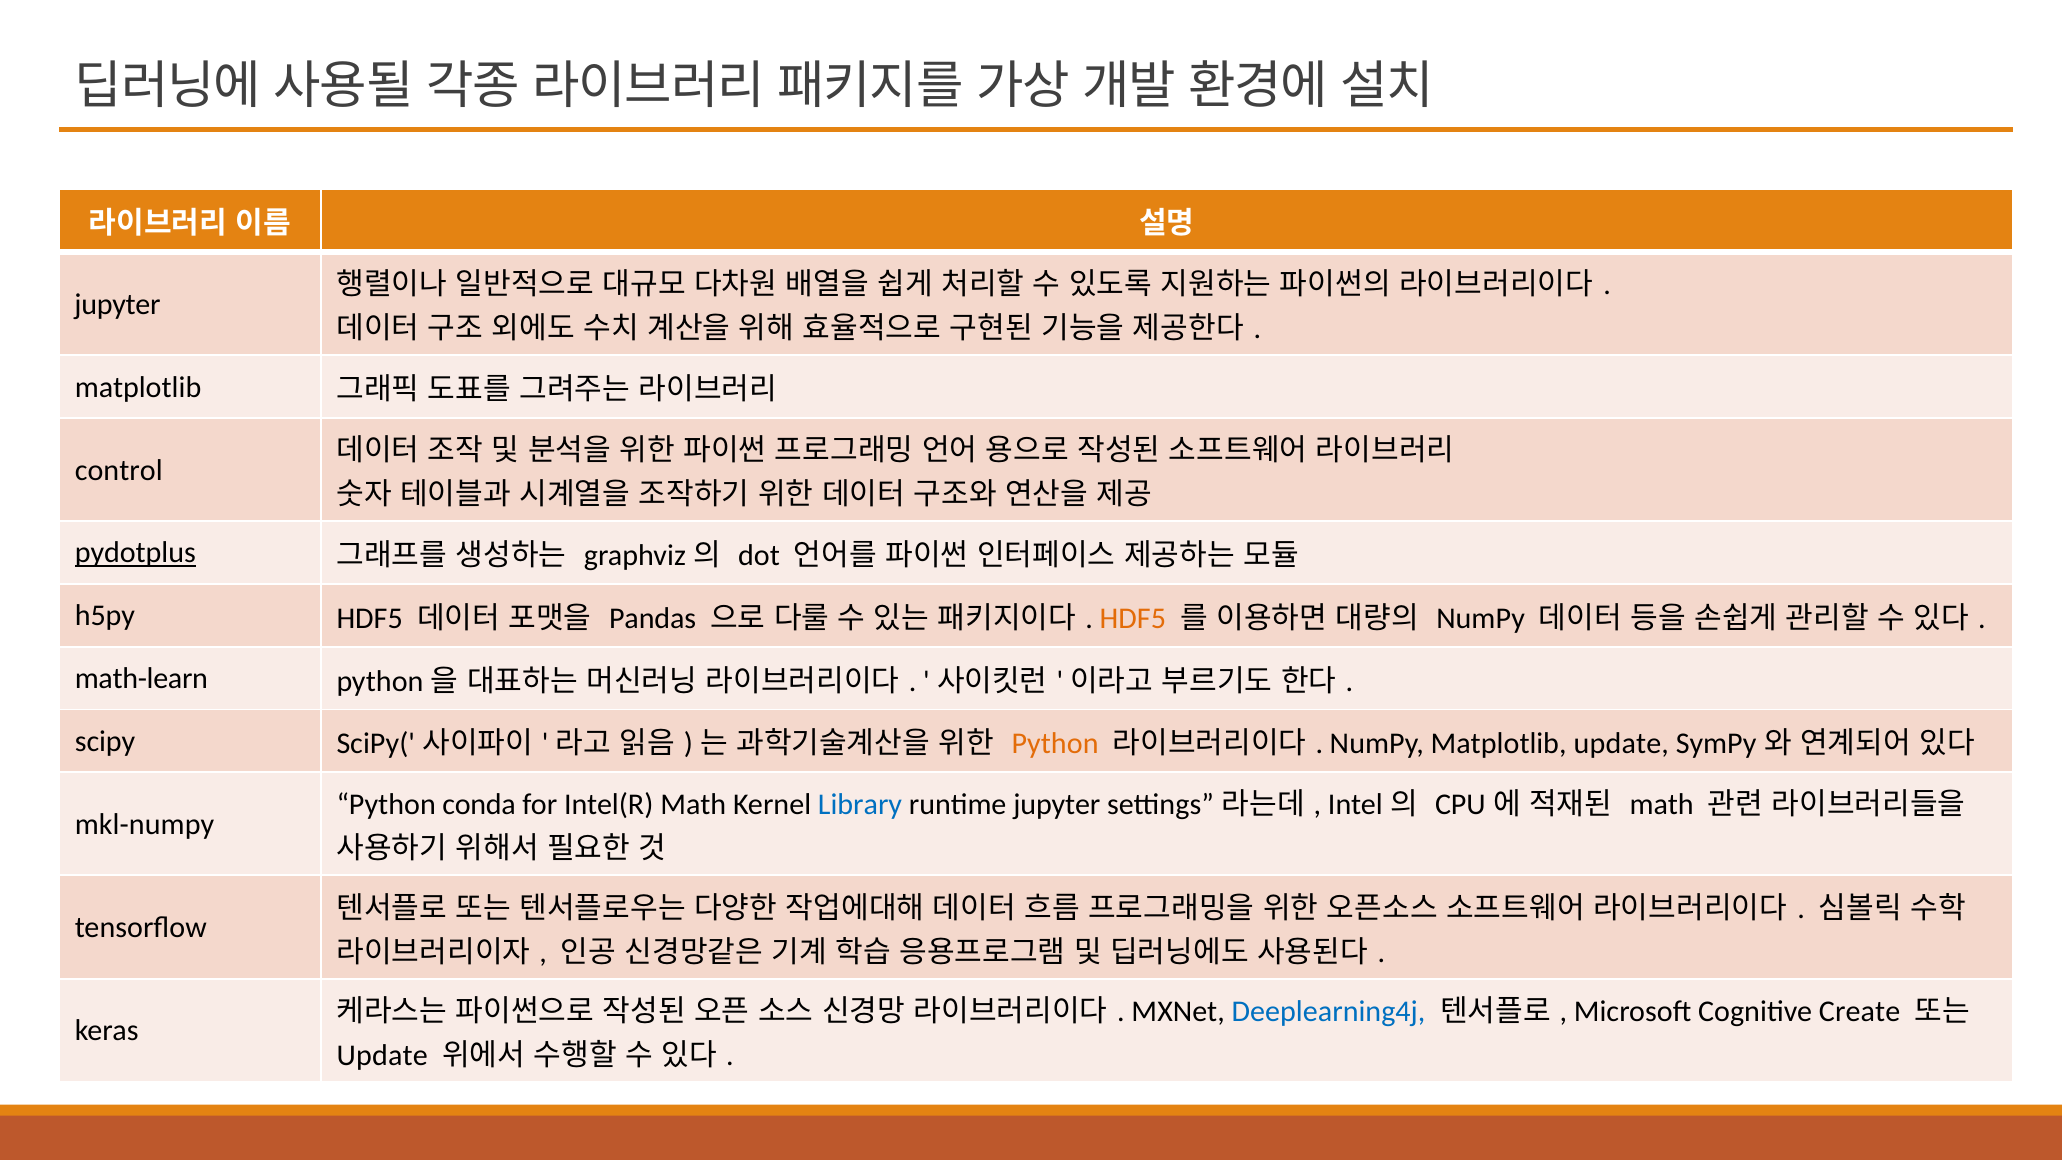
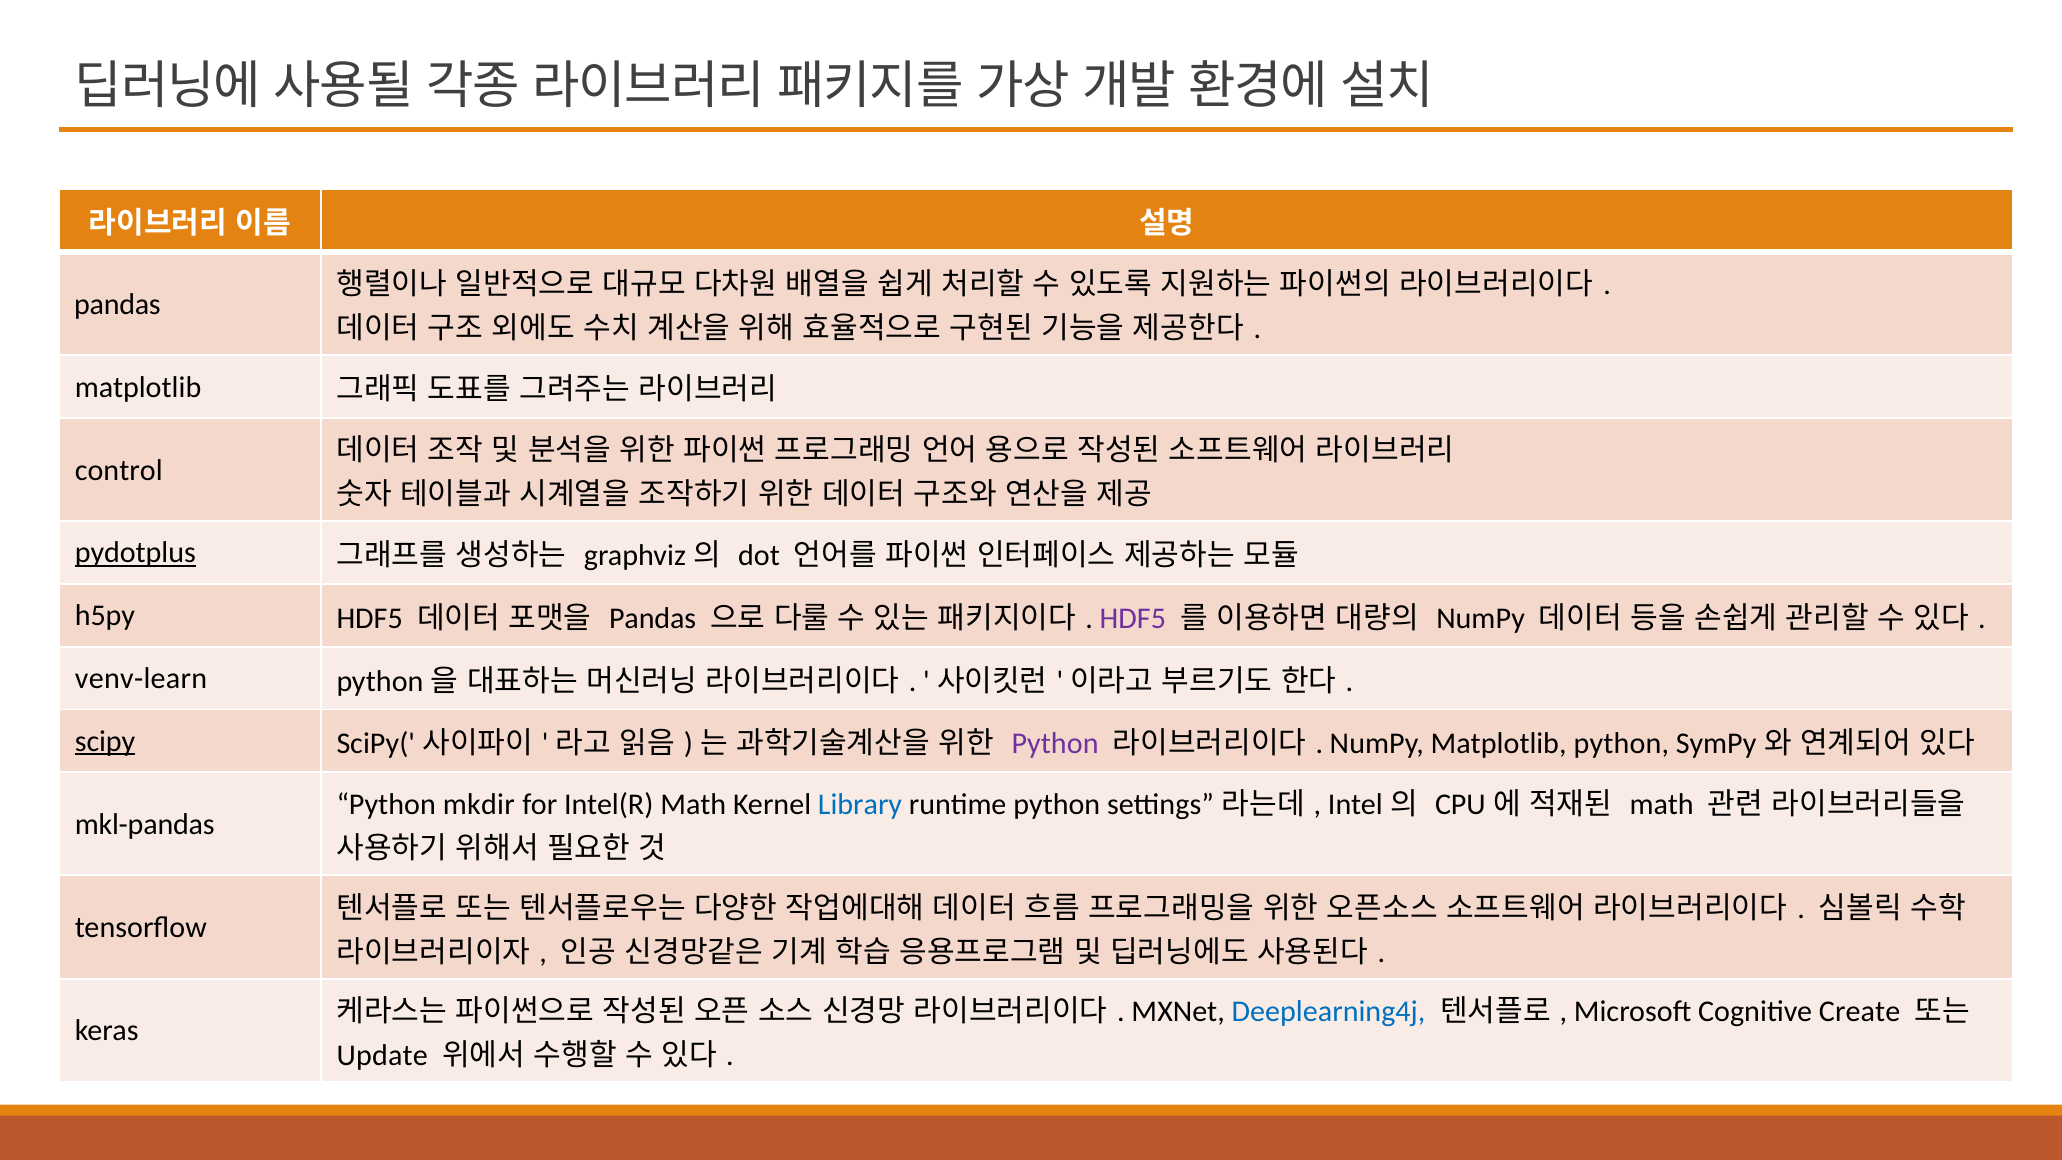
jupyter at (117, 304): jupyter -> pandas
HDF5 at (1133, 619) colour: orange -> purple
math-learn: math-learn -> venv-learn
scipy underline: none -> present
Python at (1055, 744) colour: orange -> purple
Matplotlib update: update -> python
conda: conda -> mkdir
runtime jupyter: jupyter -> python
mkl-numpy: mkl-numpy -> mkl-pandas
